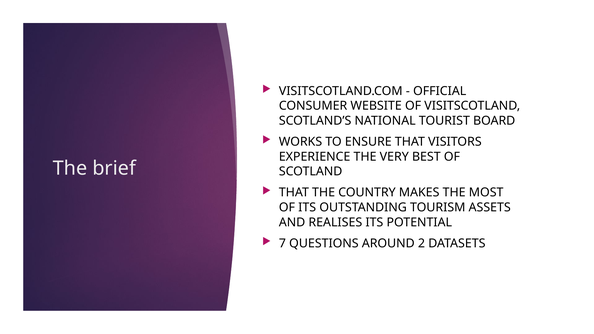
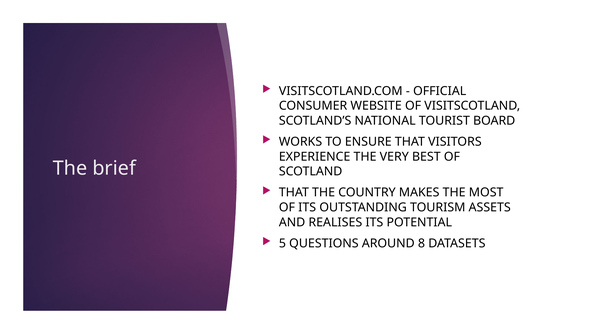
7: 7 -> 5
2: 2 -> 8
